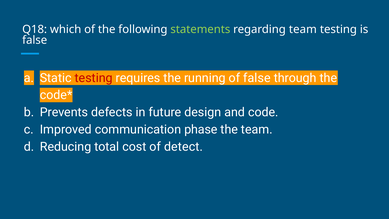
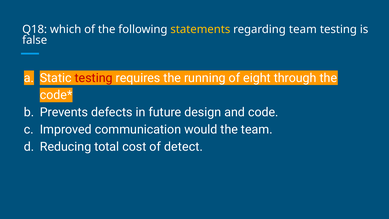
statements colour: light green -> yellow
of false: false -> eight
phase: phase -> would
